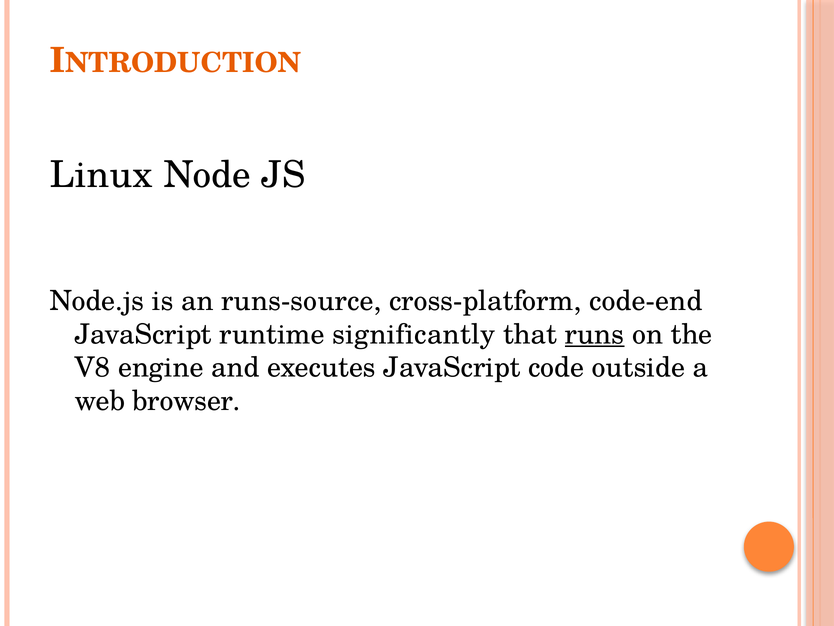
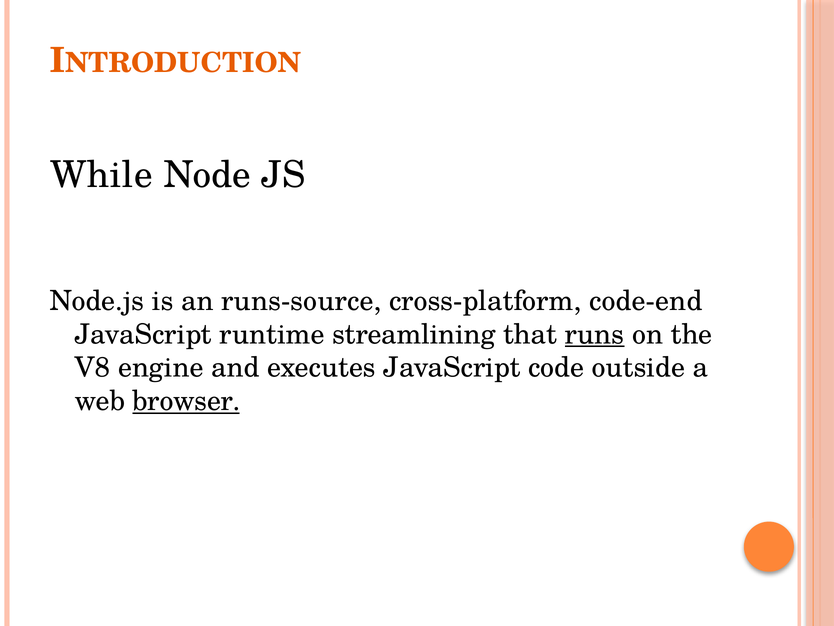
Linux: Linux -> While
significantly: significantly -> streamlining
browser underline: none -> present
